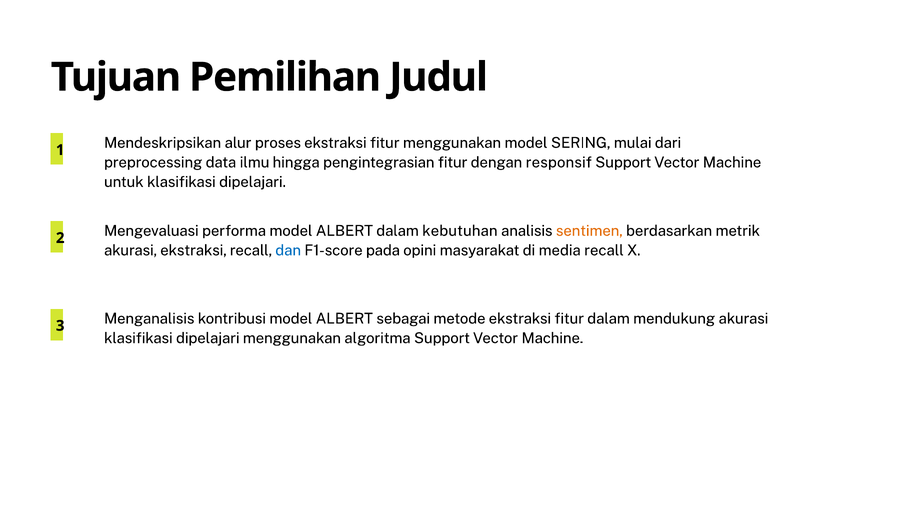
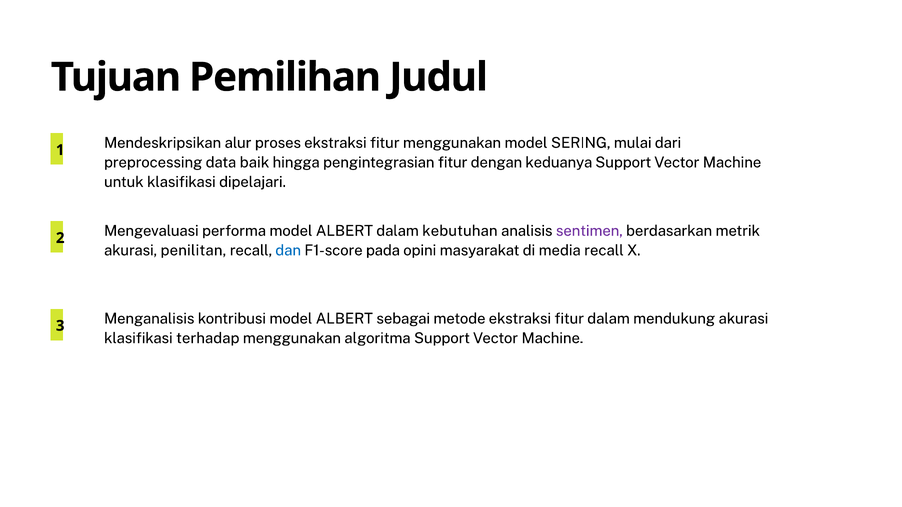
ilmu: ilmu -> baik
responsif: responsif -> keduanya
sentimen colour: orange -> purple
akurasi ekstraksi: ekstraksi -> penilitan
dipelajari at (208, 338): dipelajari -> terhadap
